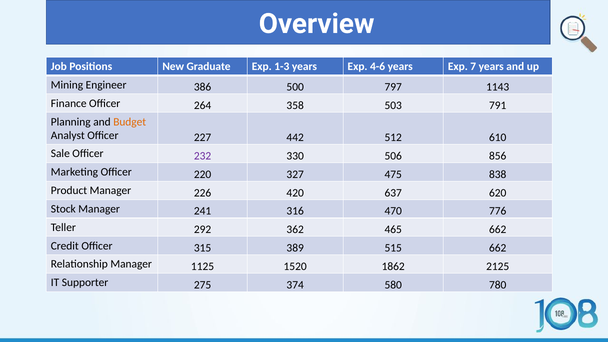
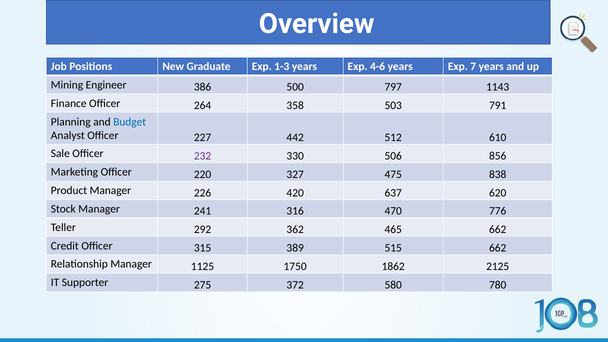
Budget colour: orange -> blue
1520: 1520 -> 1750
374: 374 -> 372
